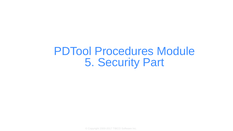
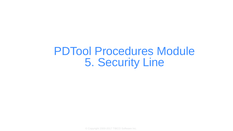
Part: Part -> Line
